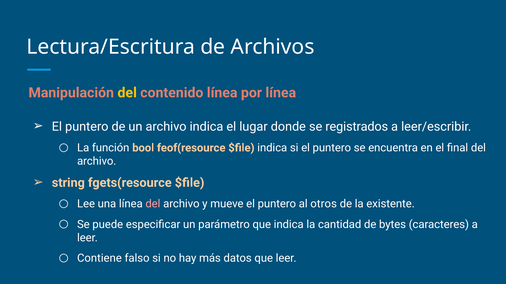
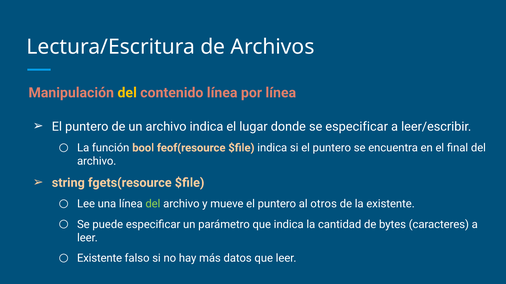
se registrados: registrados -> especificar
del at (153, 204) colour: pink -> light green
Contiene at (99, 259): Contiene -> Existente
